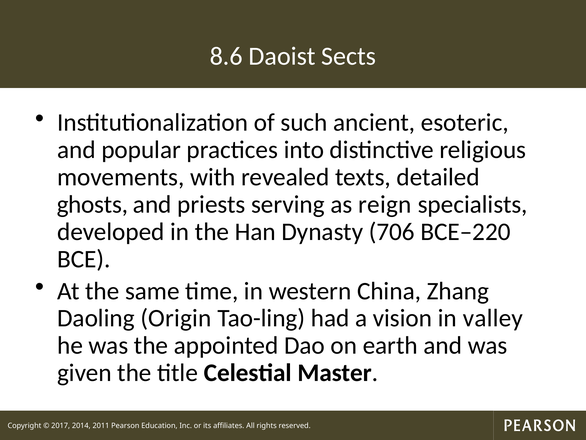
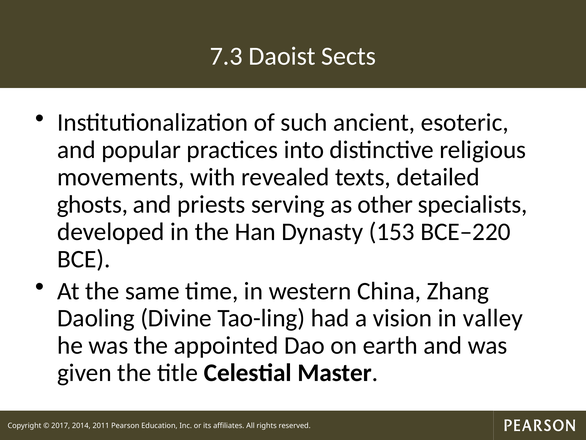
8.6: 8.6 -> 7.3
reign: reign -> other
706: 706 -> 153
Origin: Origin -> Divine
